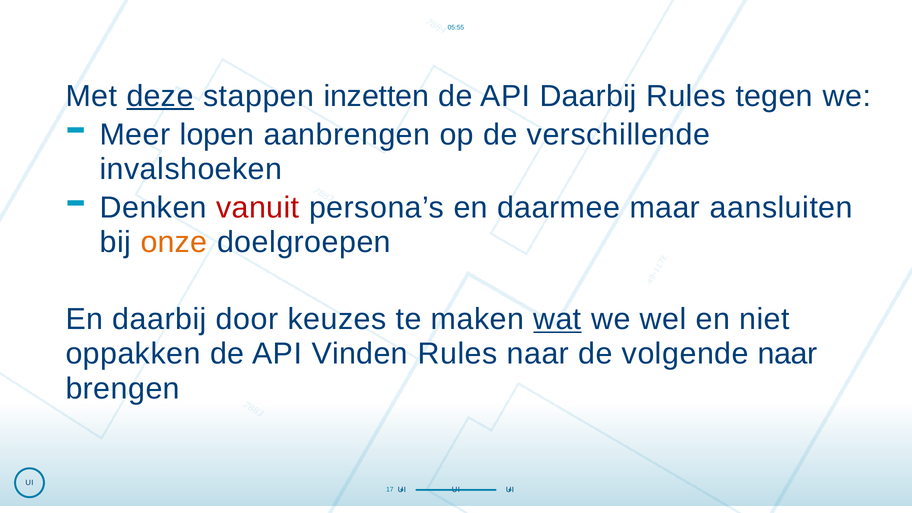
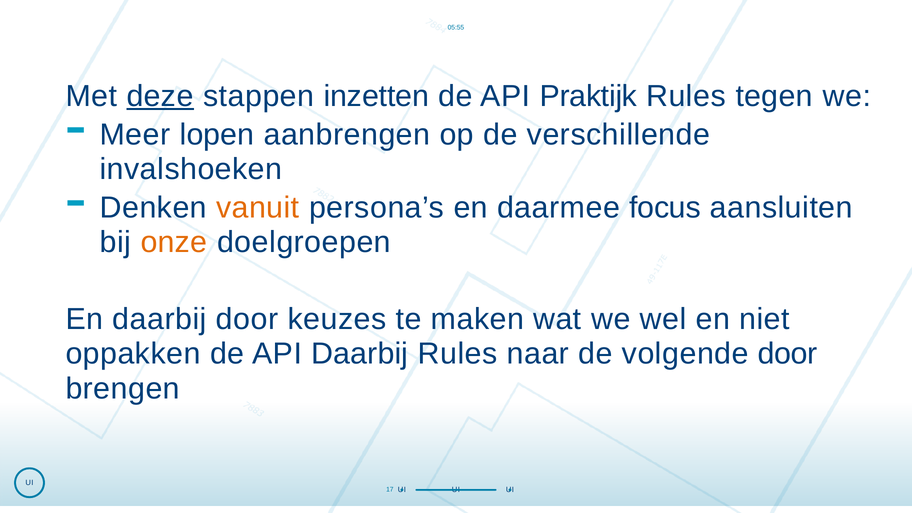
API Daarbij: Daarbij -> Praktijk
vanuit colour: red -> orange
maar: maar -> focus
wat underline: present -> none
API Vinden: Vinden -> Daarbij
volgende naar: naar -> door
